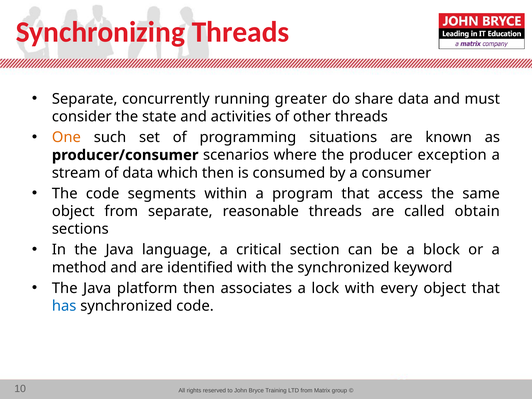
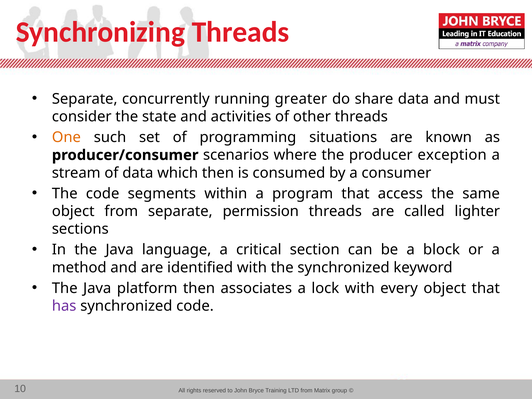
reasonable: reasonable -> permission
obtain: obtain -> lighter
has colour: blue -> purple
